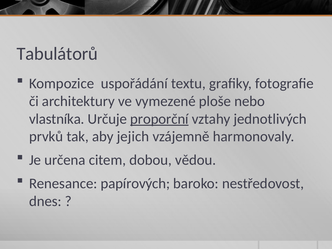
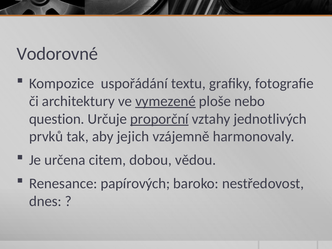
Tabulátorů: Tabulátorů -> Vodorovné
vymezené underline: none -> present
vlastníka: vlastníka -> question
